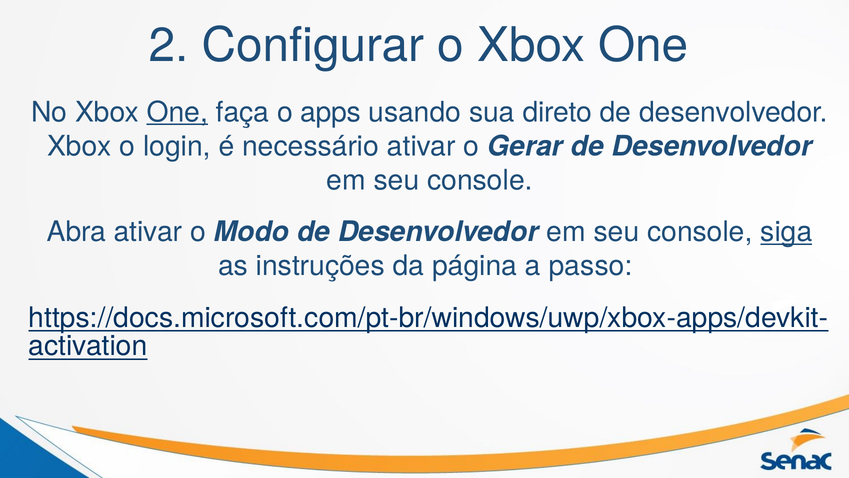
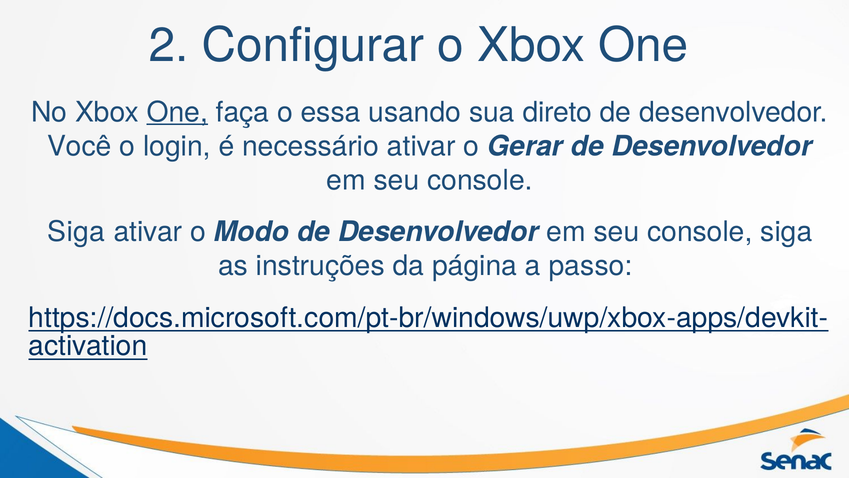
apps: apps -> essa
Xbox at (79, 146): Xbox -> Você
Abra at (76, 232): Abra -> Siga
siga at (786, 232) underline: present -> none
